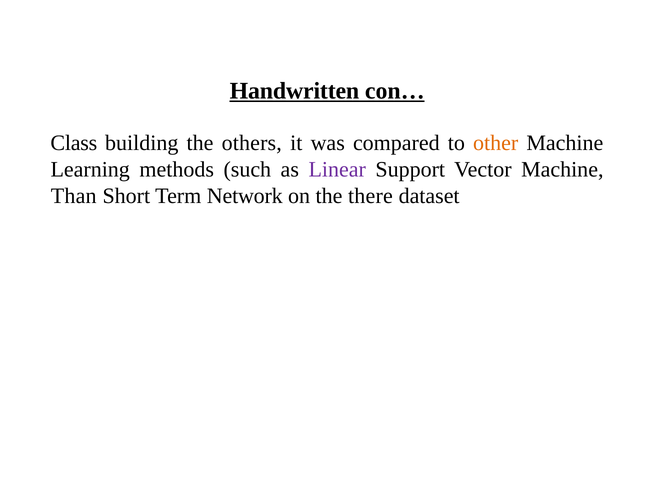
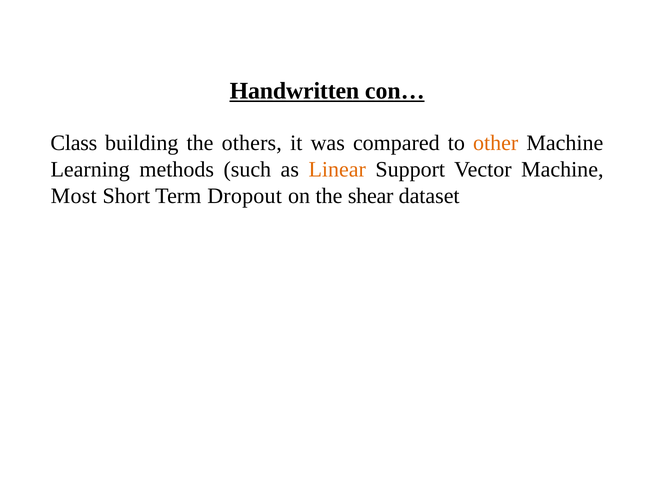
Linear colour: purple -> orange
Than: Than -> Most
Network: Network -> Dropout
there: there -> shear
